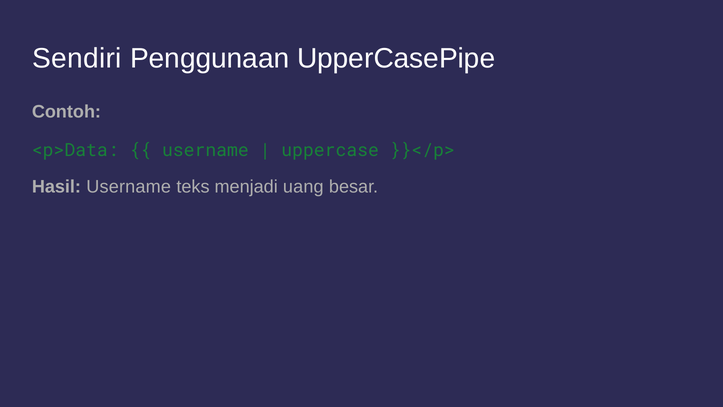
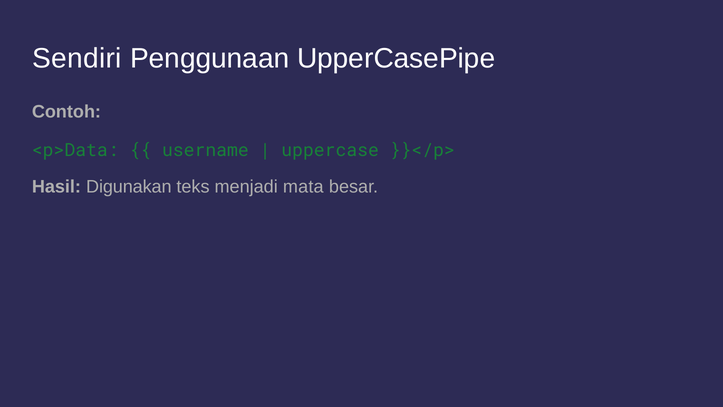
Hasil Username: Username -> Digunakan
uang: uang -> mata
